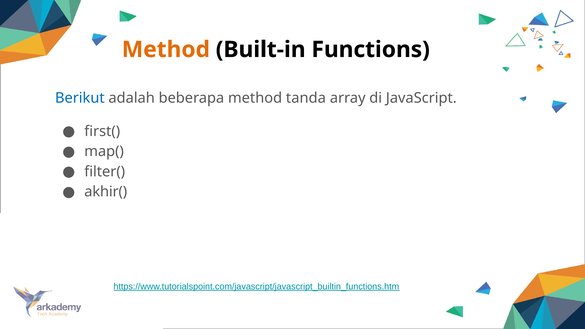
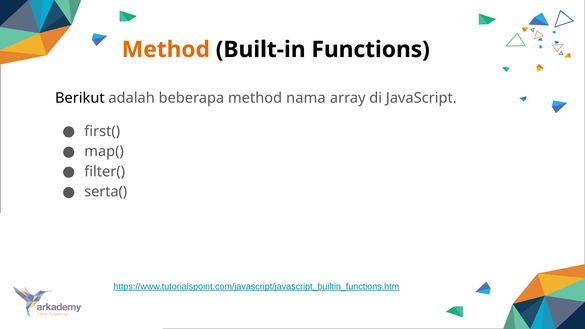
Berikut colour: blue -> black
tanda: tanda -> nama
akhir(: akhir( -> serta(
